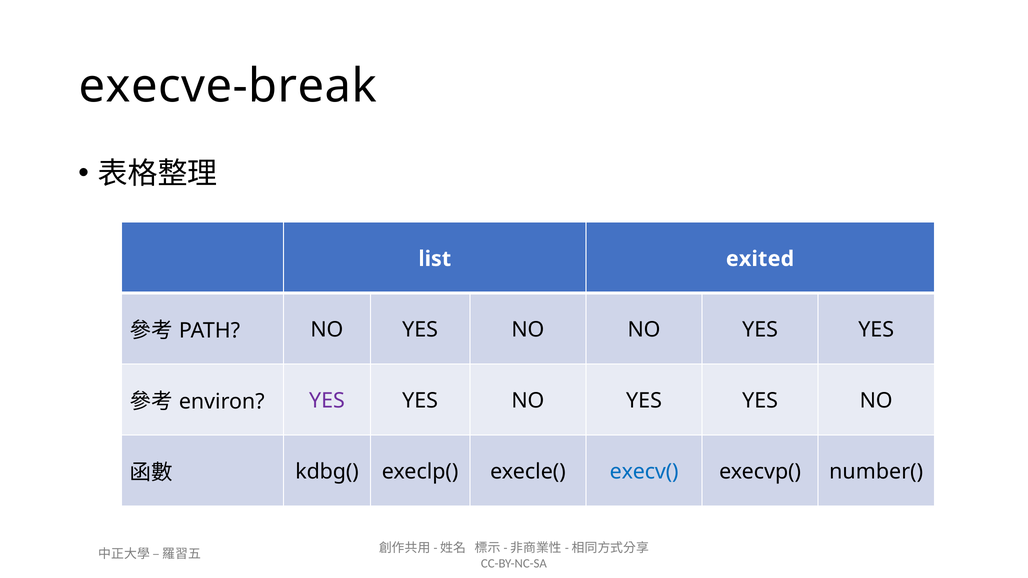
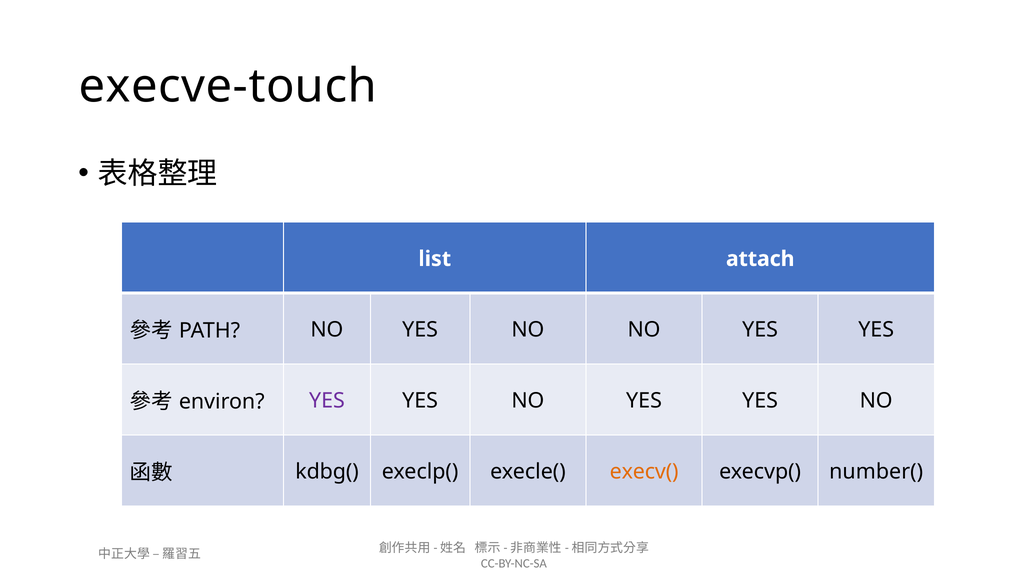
execve-break: execve-break -> execve-touch
exited: exited -> attach
execv( colour: blue -> orange
